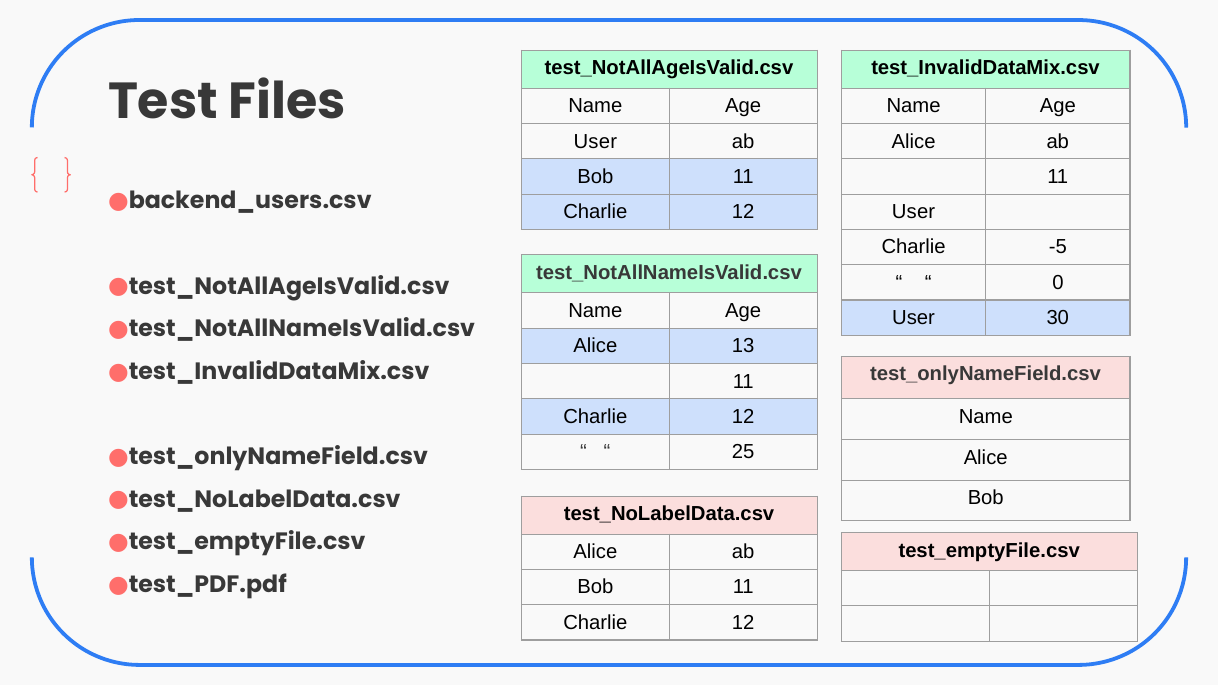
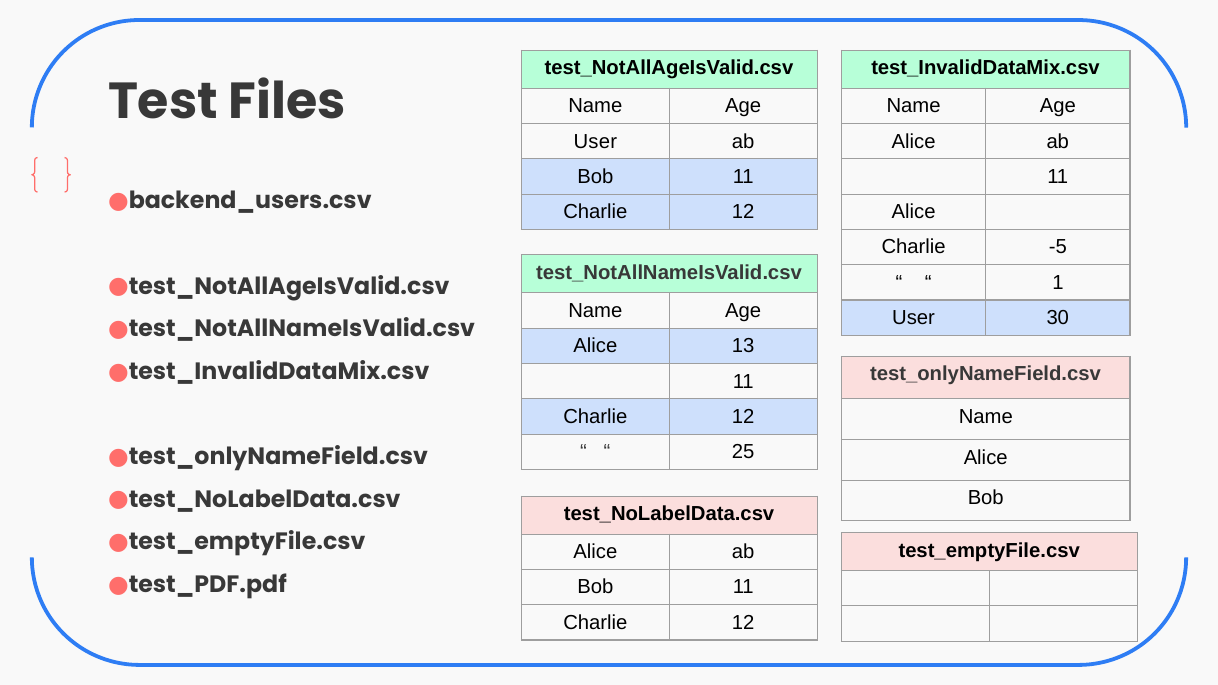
User at (914, 212): User -> Alice
0: 0 -> 1
